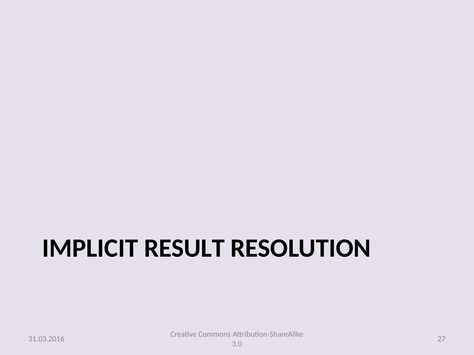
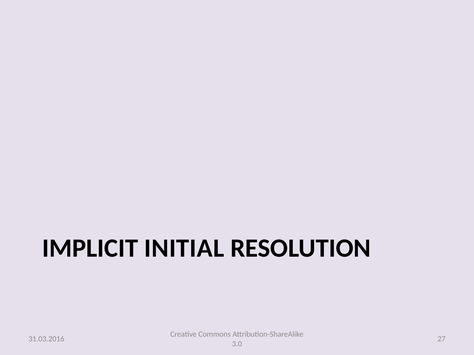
RESULT: RESULT -> INITIAL
